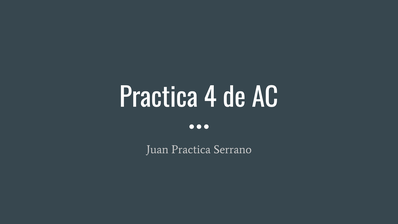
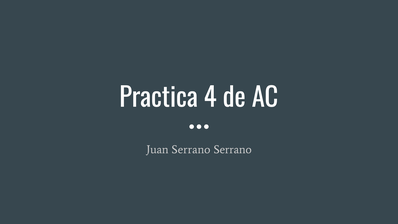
Juan Practica: Practica -> Serrano
